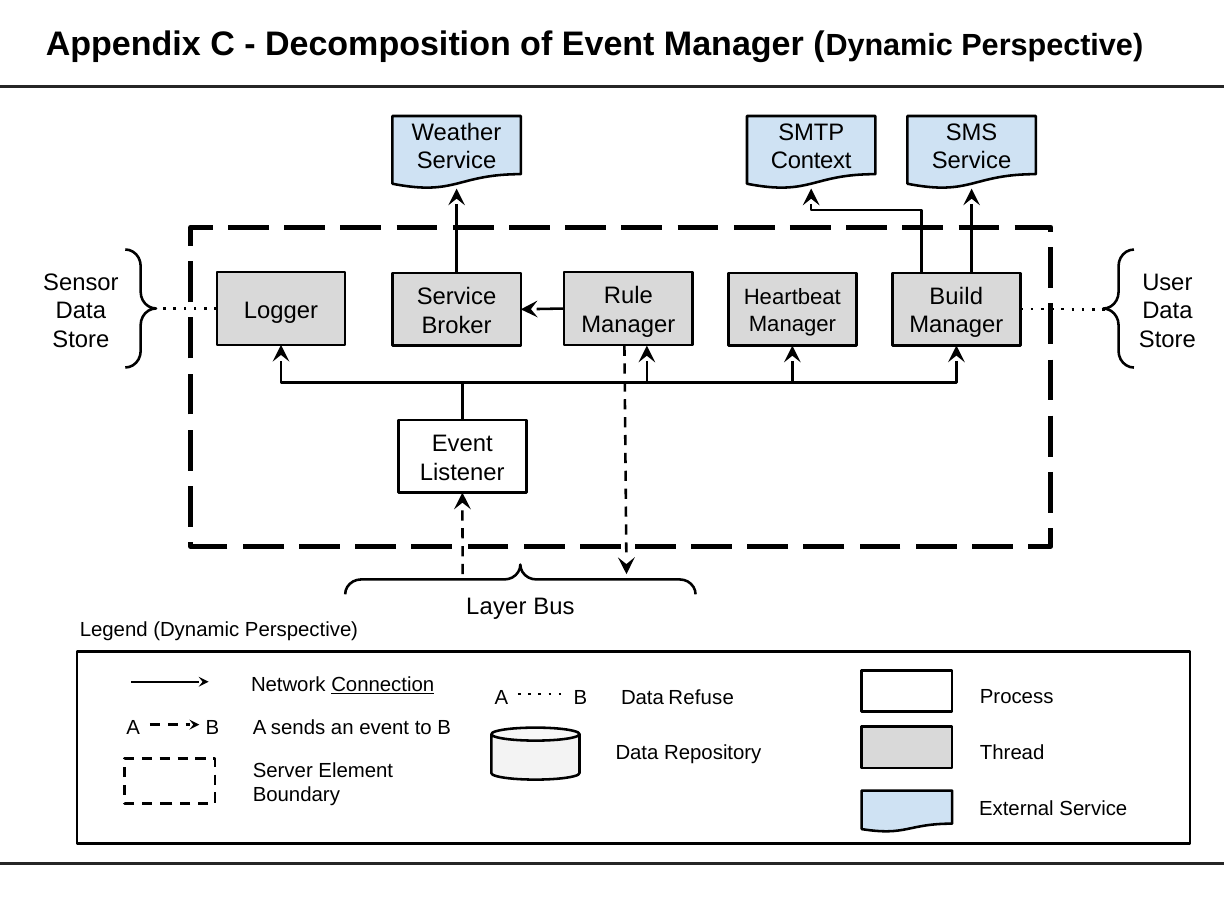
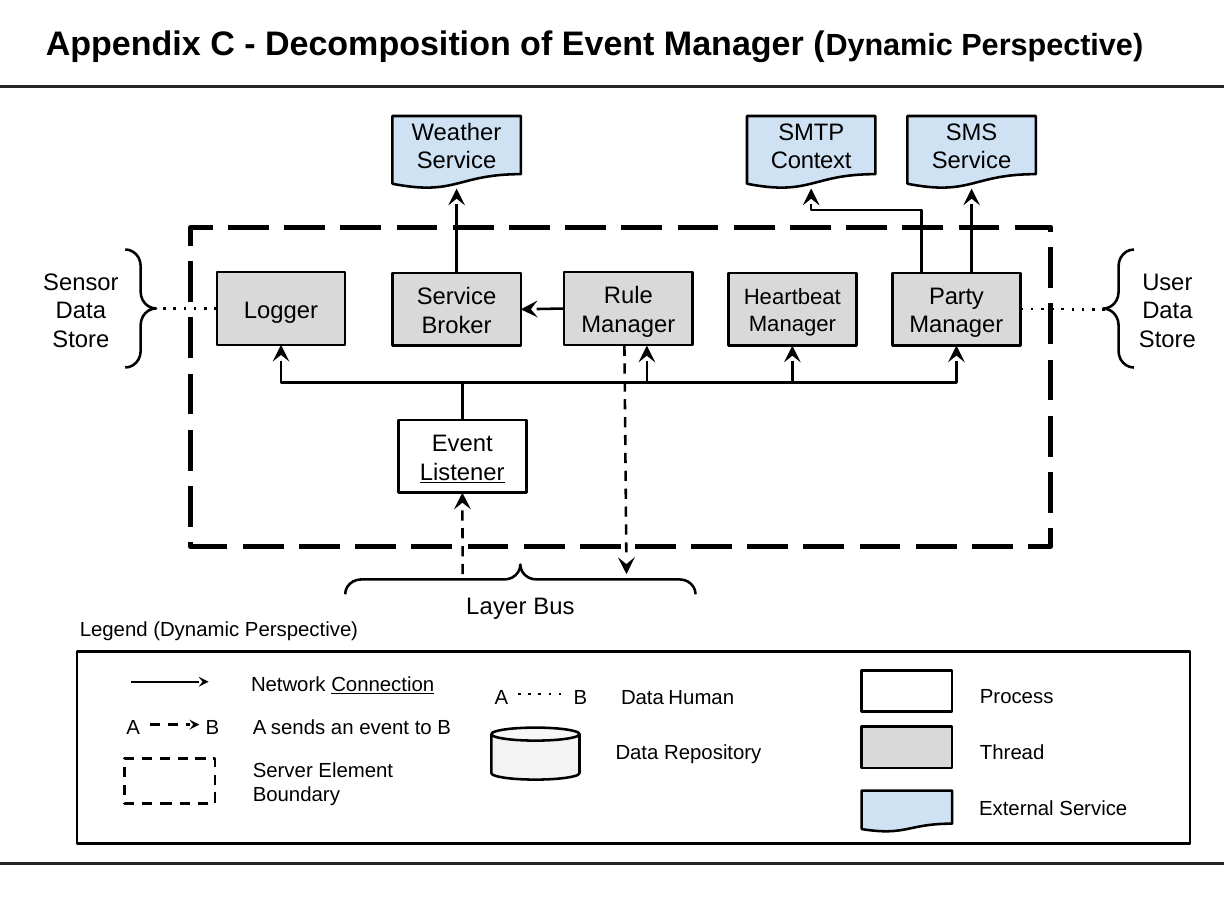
Build: Build -> Party
Listener underline: none -> present
Refuse: Refuse -> Human
